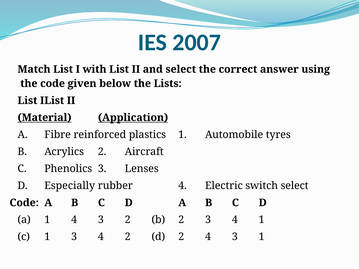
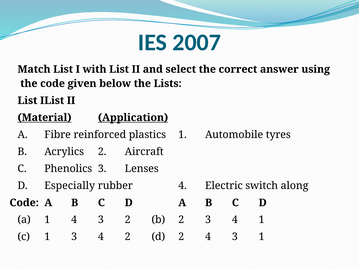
switch select: select -> along
